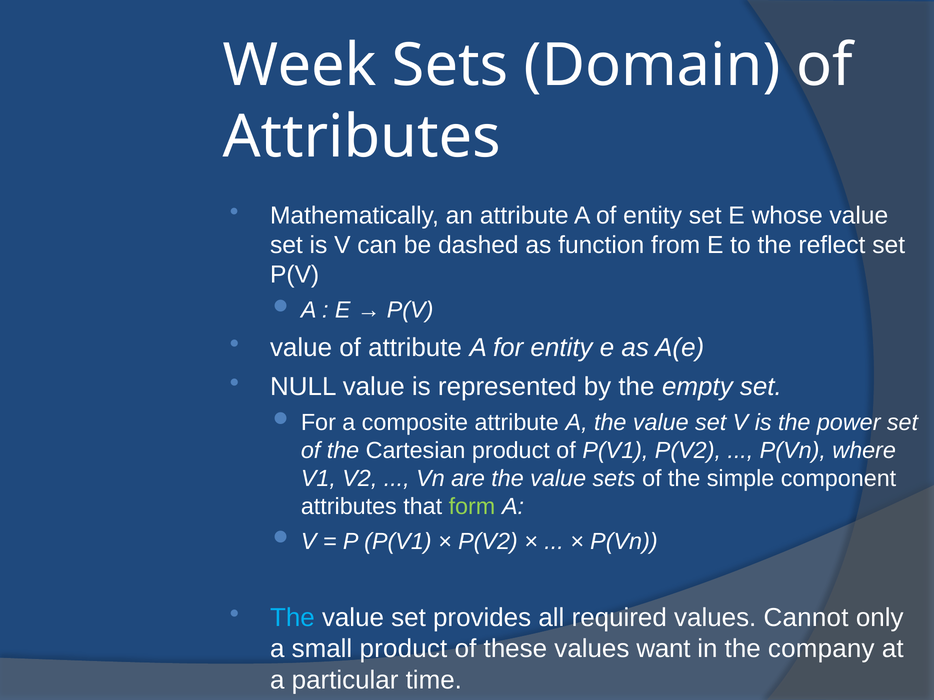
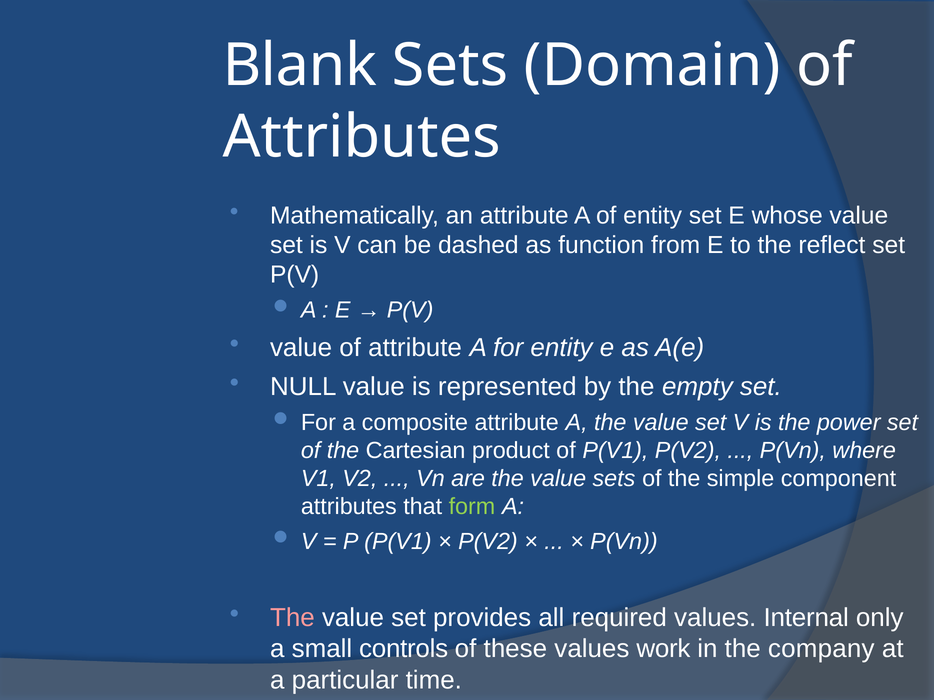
Week: Week -> Blank
The at (292, 618) colour: light blue -> pink
Cannot: Cannot -> Internal
small product: product -> controls
want: want -> work
